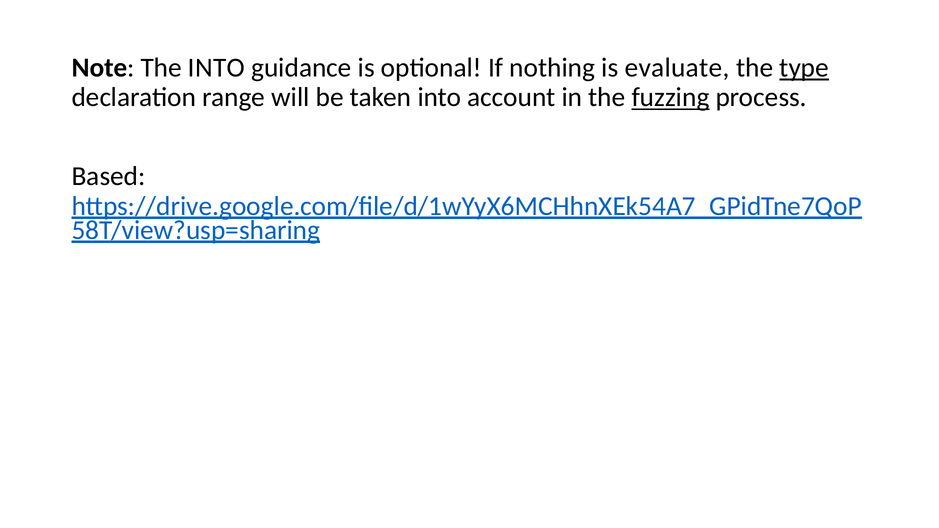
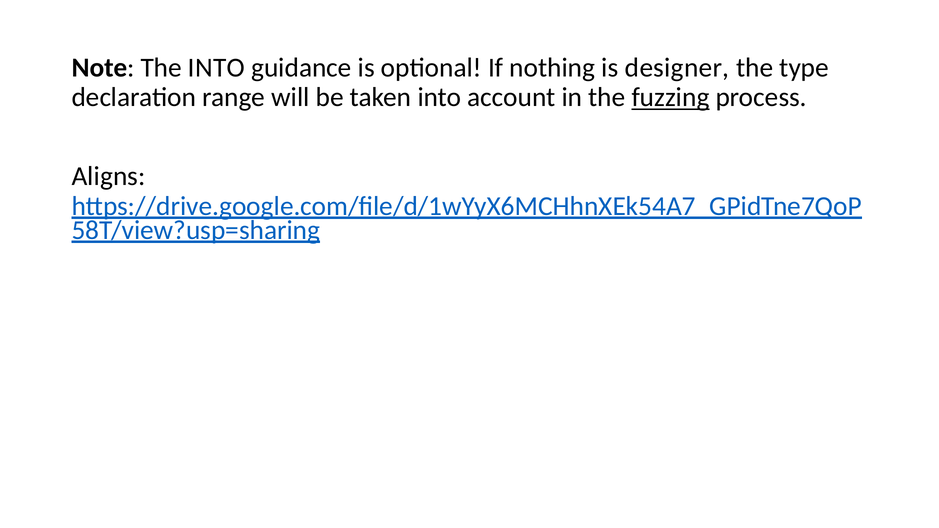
evaluate: evaluate -> designer
type underline: present -> none
Based: Based -> Aligns
